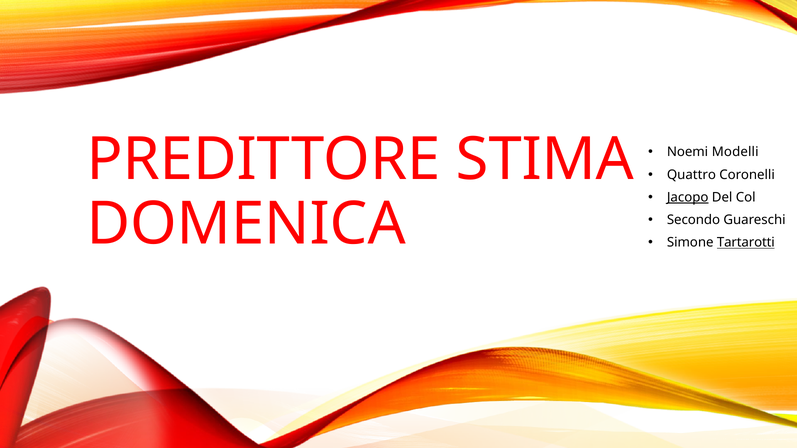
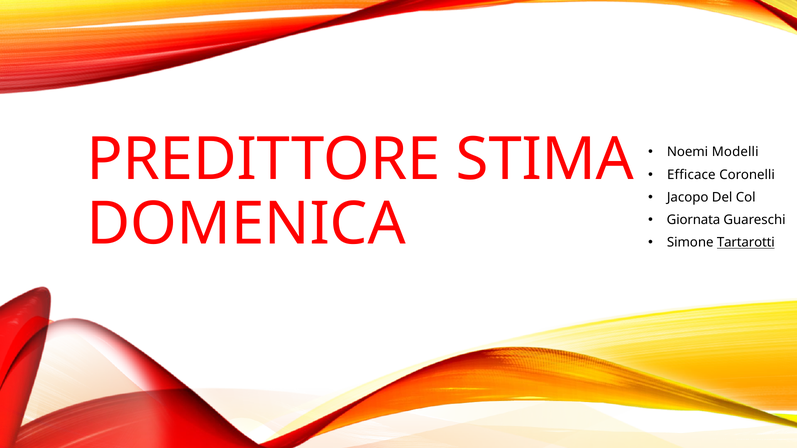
Quattro: Quattro -> Efficace
Jacopo underline: present -> none
Secondo: Secondo -> Giornata
